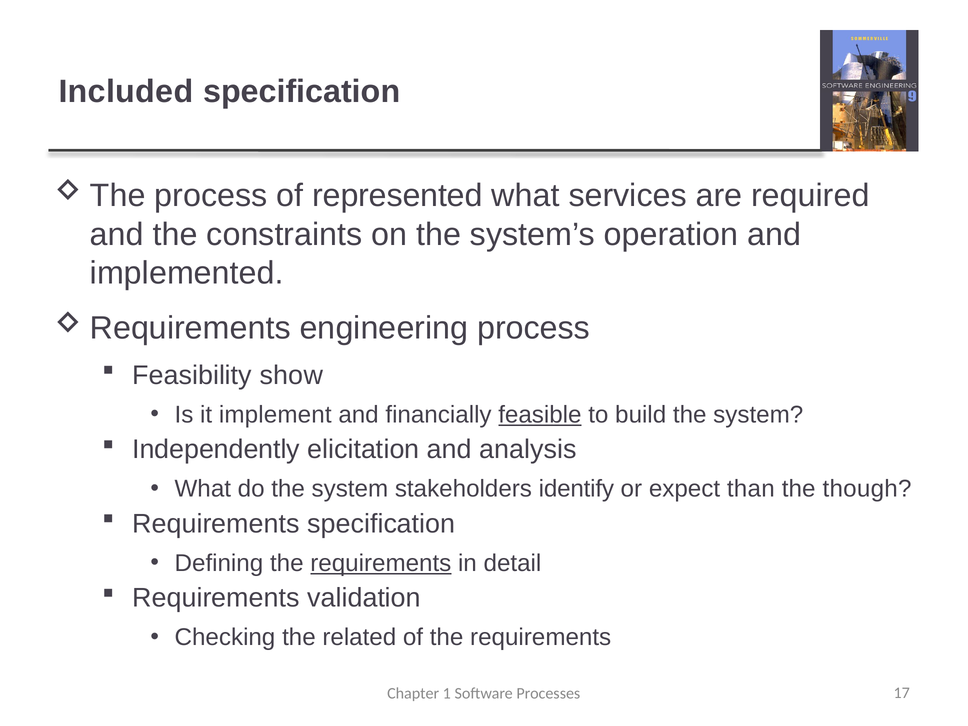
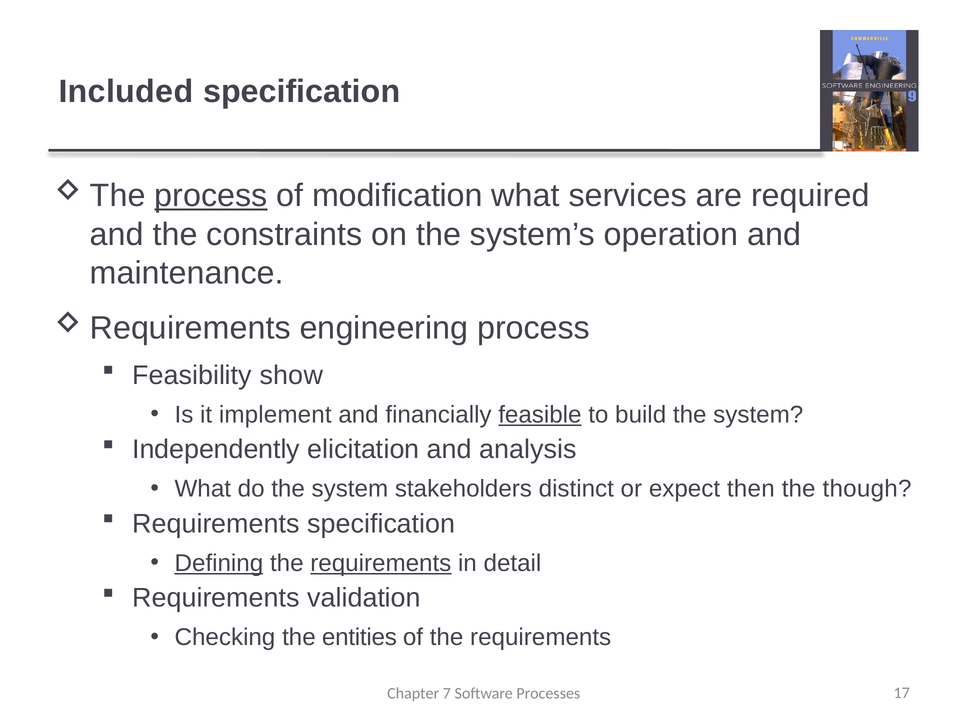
process at (211, 196) underline: none -> present
represented: represented -> modification
implemented: implemented -> maintenance
identify: identify -> distinct
than: than -> then
Defining underline: none -> present
related: related -> entities
1: 1 -> 7
